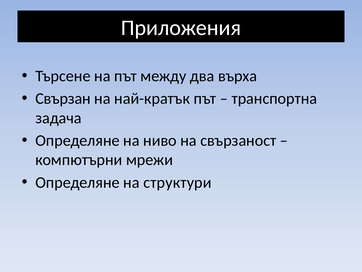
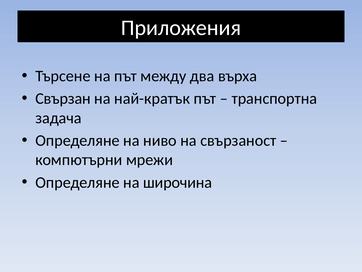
структури: структури -> широчина
